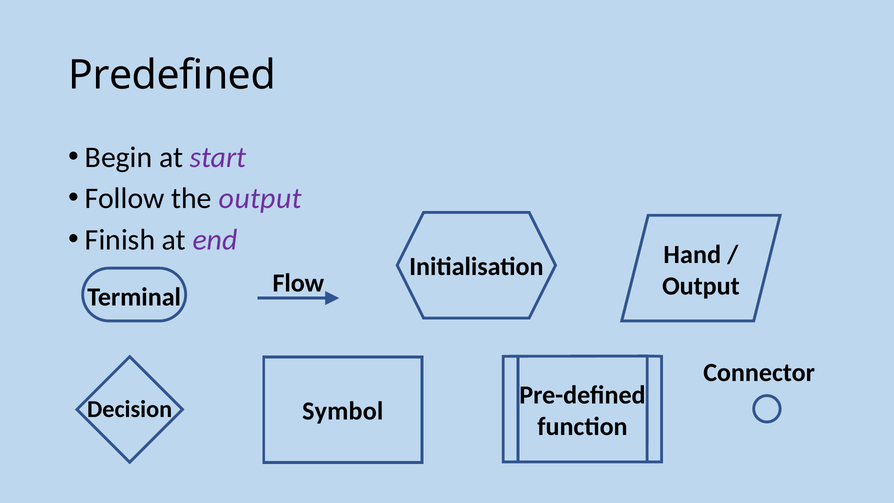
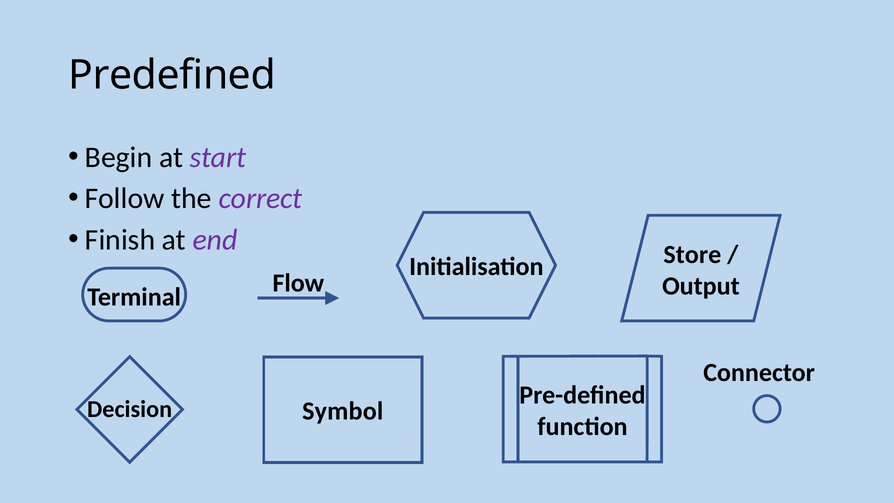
the output: output -> correct
Hand: Hand -> Store
